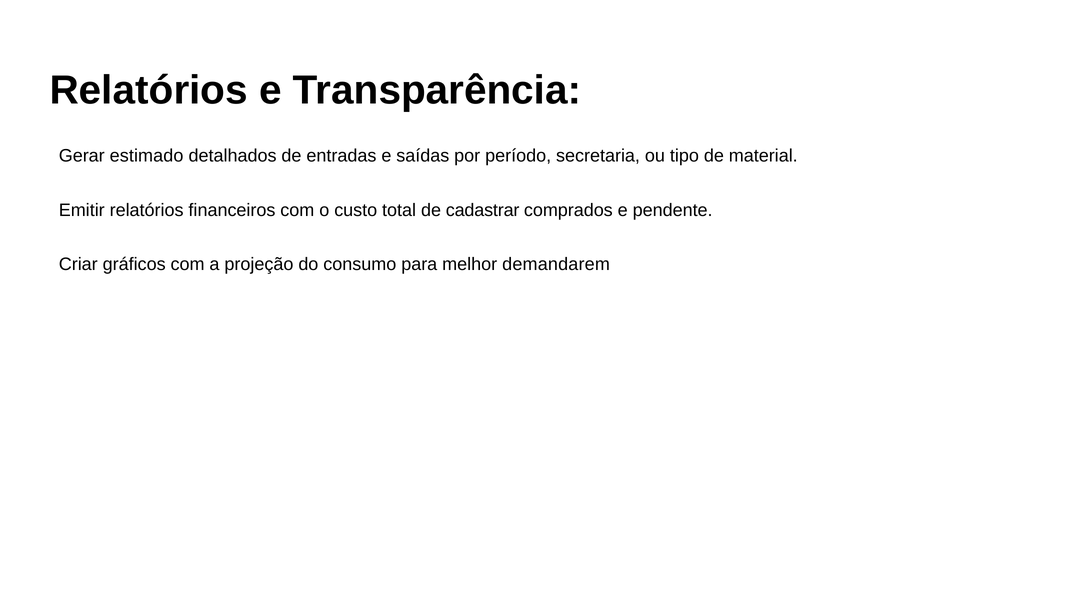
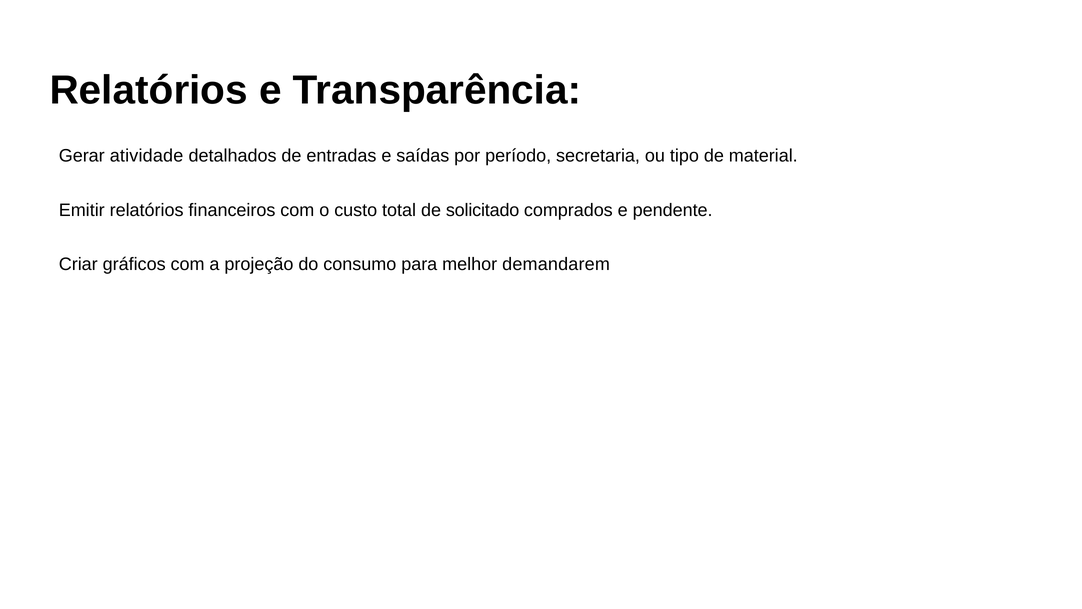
estimado: estimado -> atividade
cadastrar: cadastrar -> solicitado
